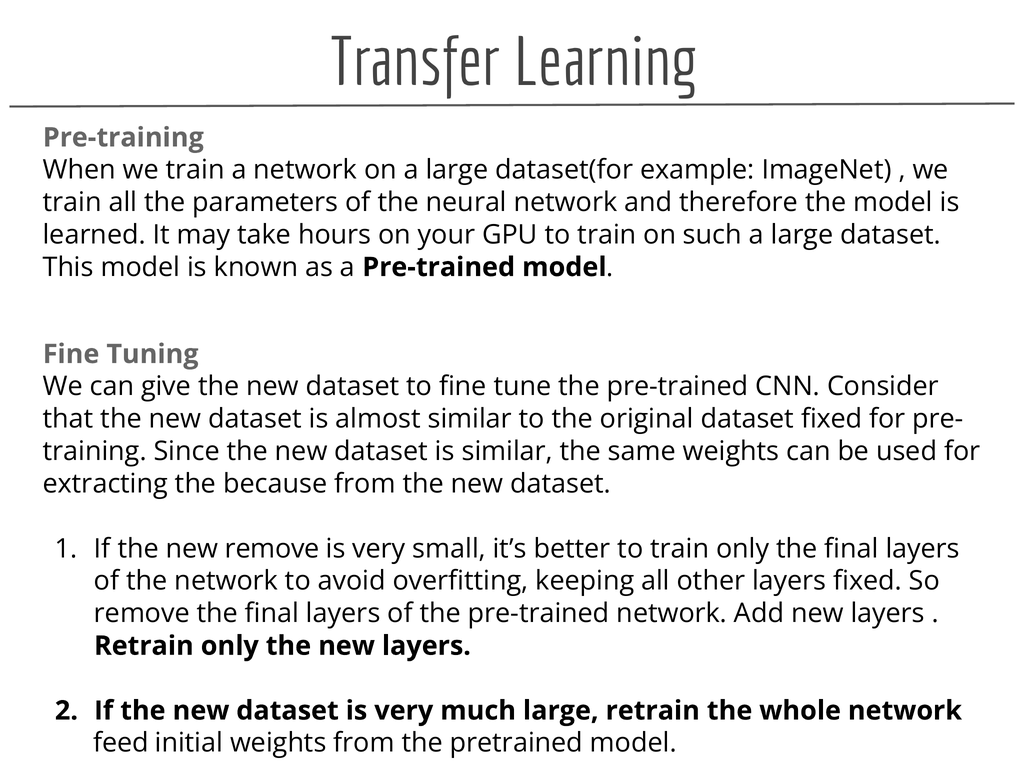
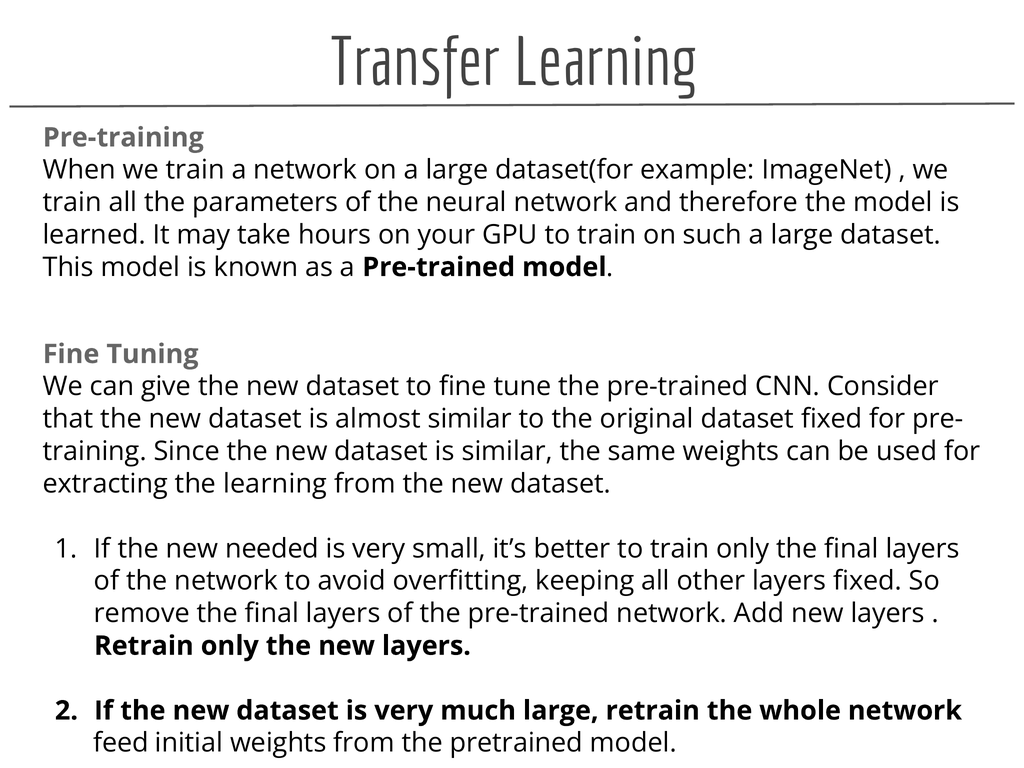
the because: because -> learning
new remove: remove -> needed
